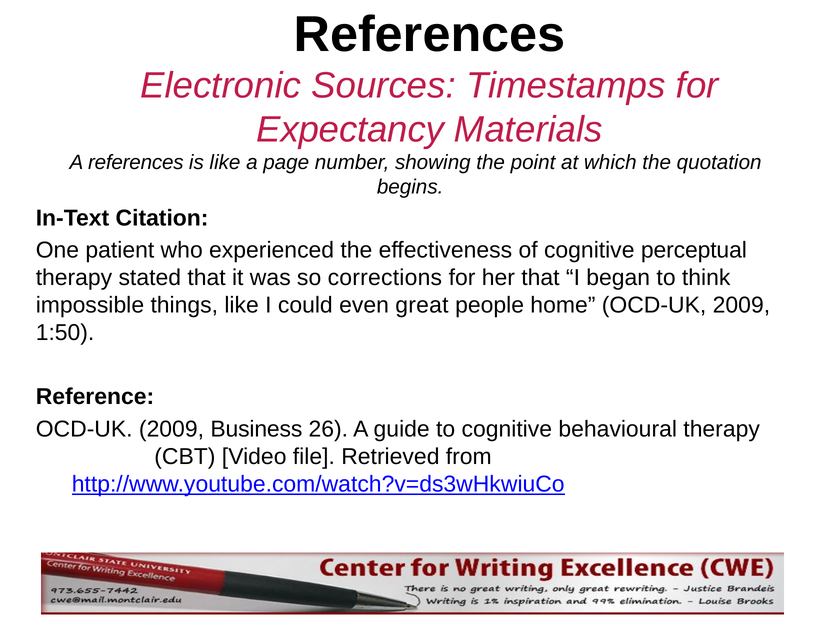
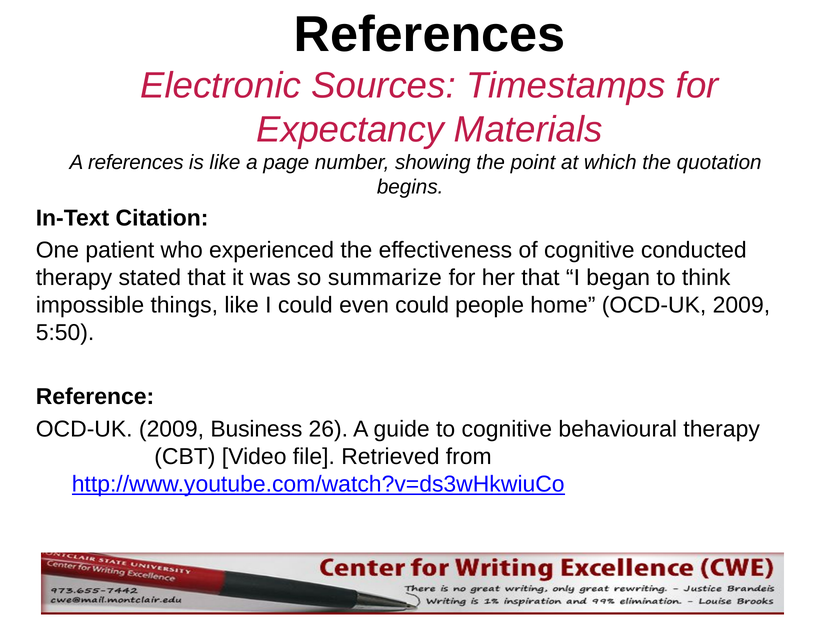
perceptual: perceptual -> conducted
corrections: corrections -> summarize
even great: great -> could
1:50: 1:50 -> 5:50
